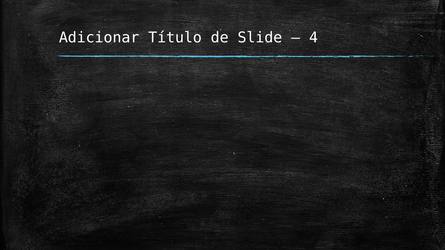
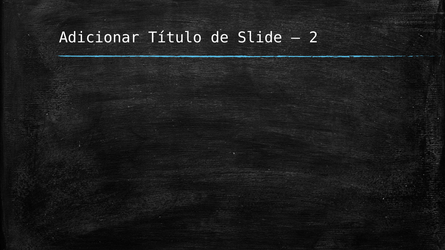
4: 4 -> 2
